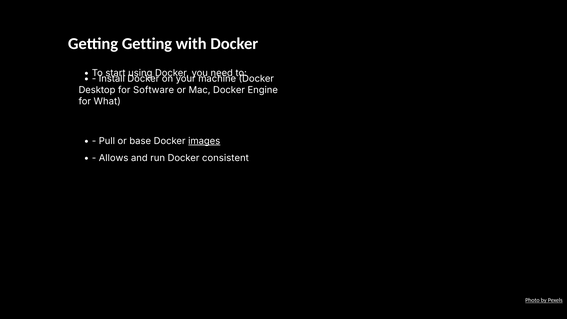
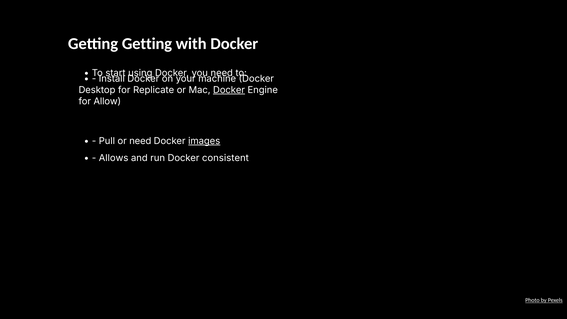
Software: Software -> Replicate
Docker at (229, 90) underline: none -> present
What: What -> Allow
or base: base -> need
